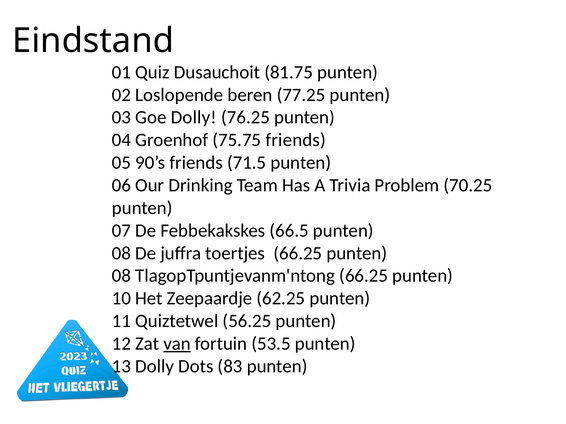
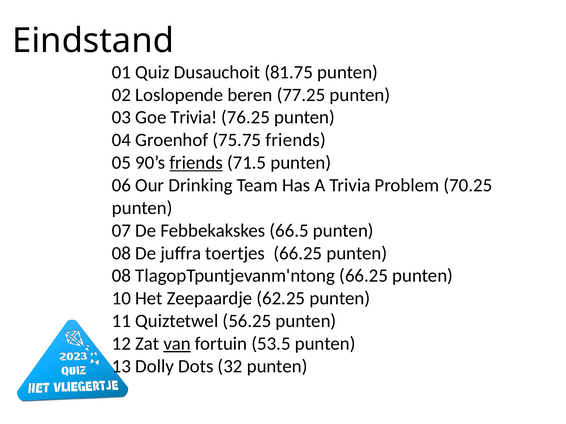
Goe Dolly: Dolly -> Trivia
friends at (196, 163) underline: none -> present
83: 83 -> 32
